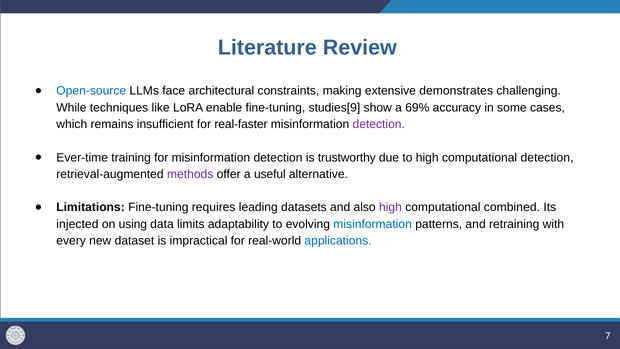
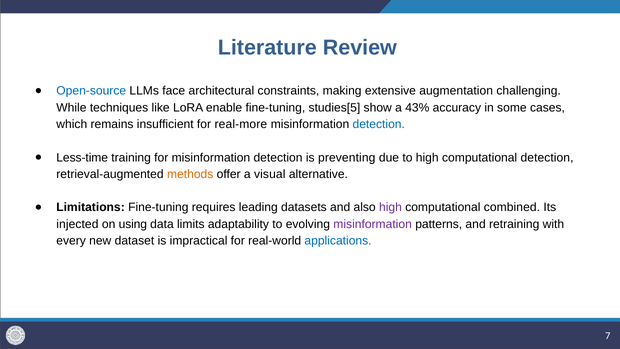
demonstrates: demonstrates -> augmentation
studies[9: studies[9 -> studies[5
69%: 69% -> 43%
real-faster: real-faster -> real-more
detection at (379, 124) colour: purple -> blue
Ever-time: Ever-time -> Less-time
trustworthy: trustworthy -> preventing
methods colour: purple -> orange
useful: useful -> visual
misinformation at (373, 224) colour: blue -> purple
